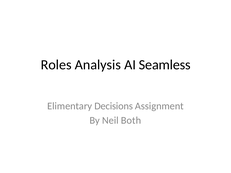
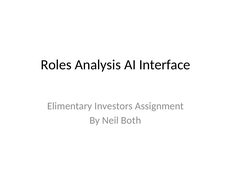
Seamless: Seamless -> Interface
Decisions: Decisions -> Investors
